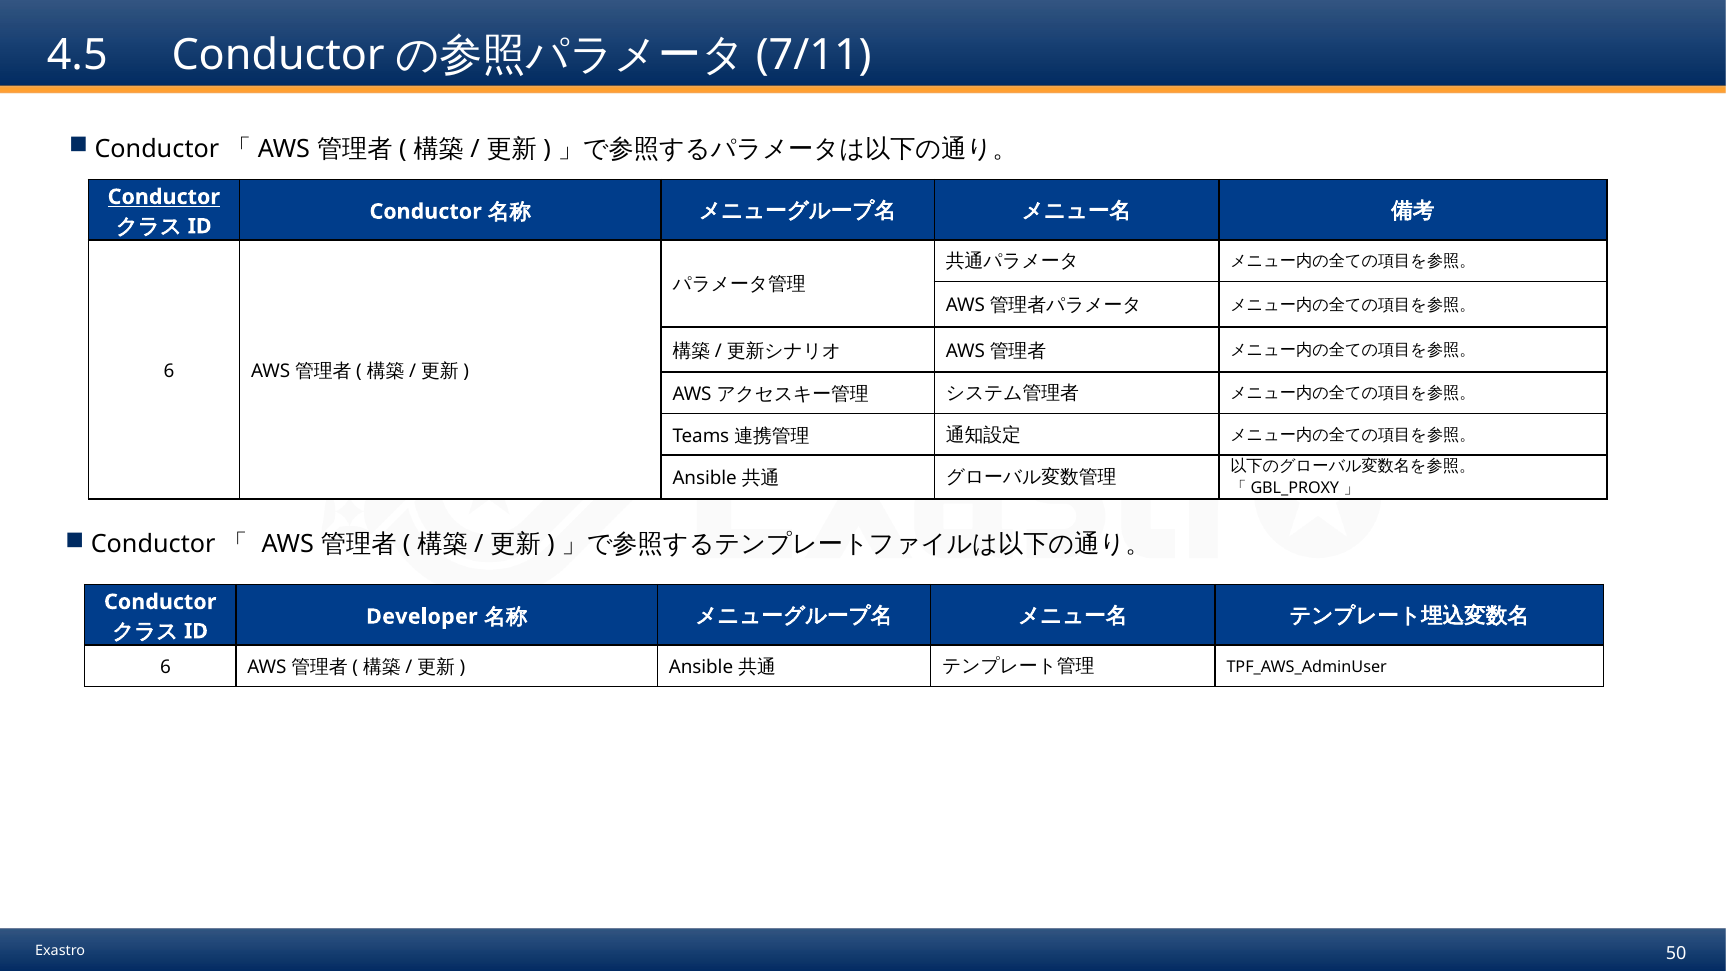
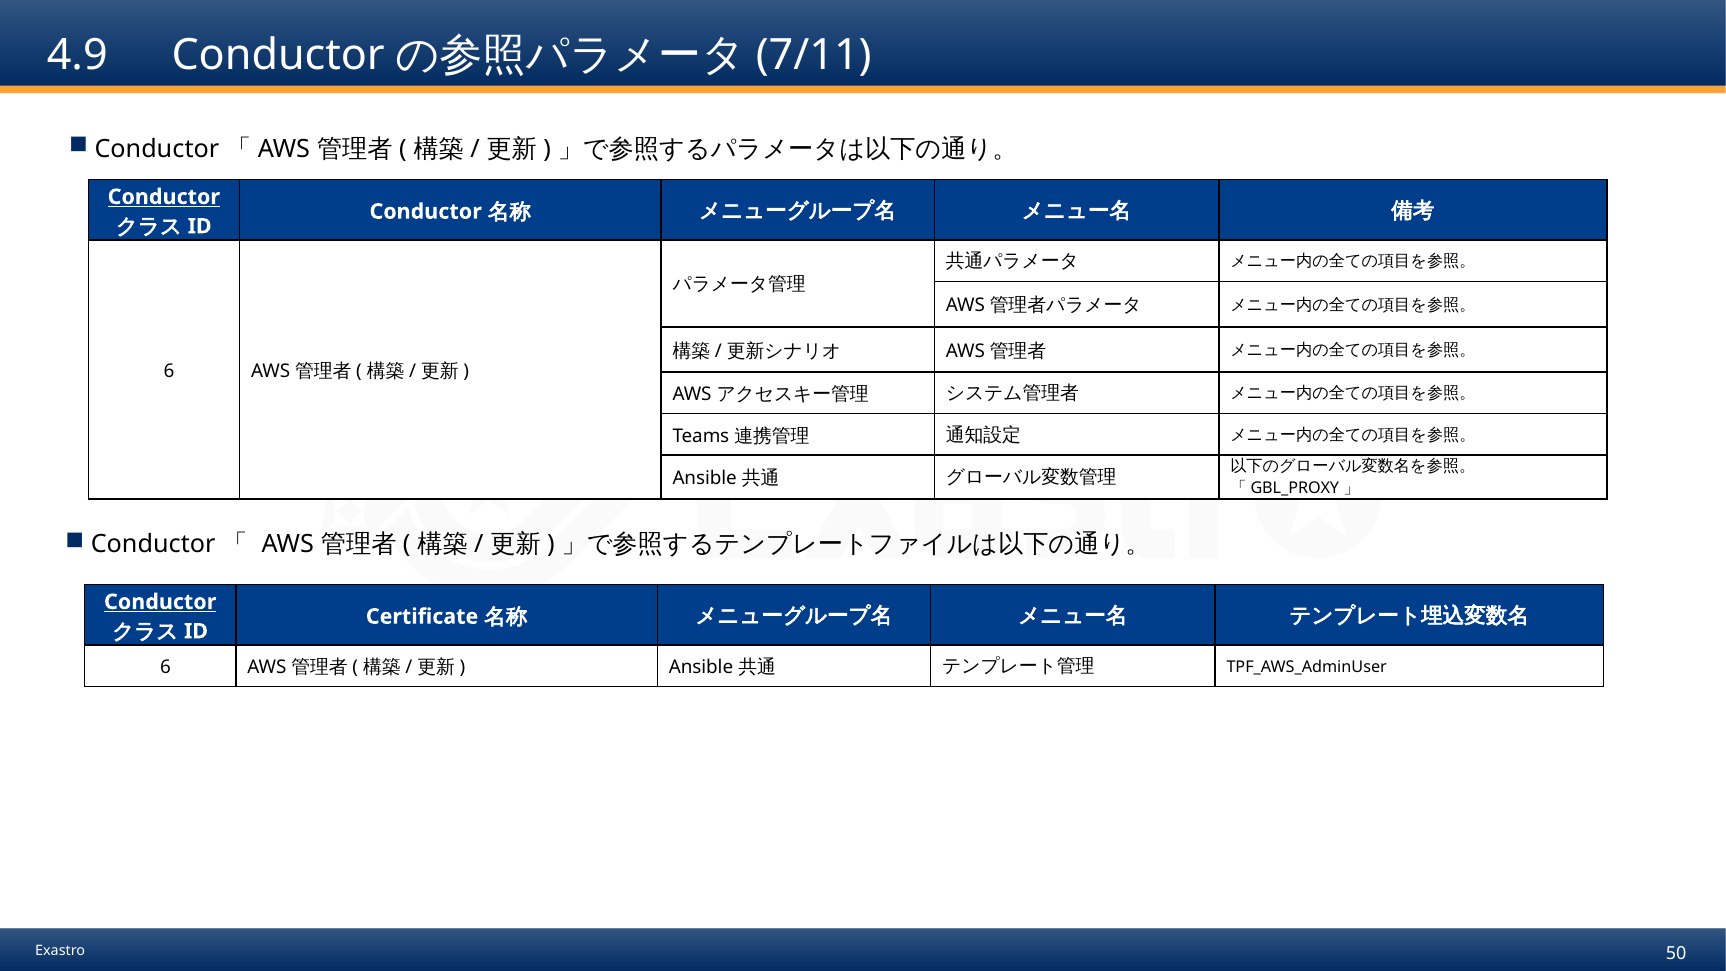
4.5: 4.5 -> 4.9
Conductor at (160, 602) underline: none -> present
Developer: Developer -> Certificate
